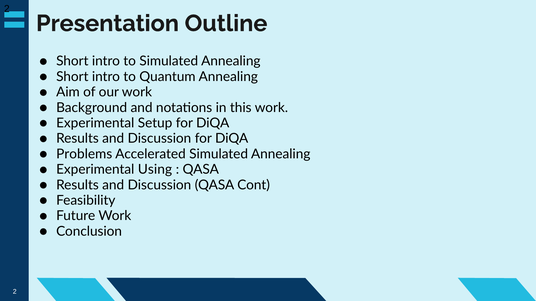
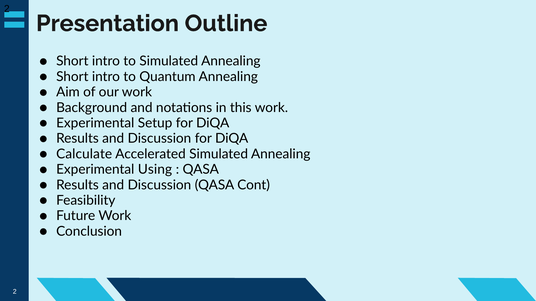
Problems: Problems -> Calculate
